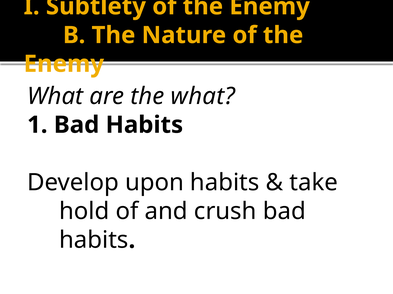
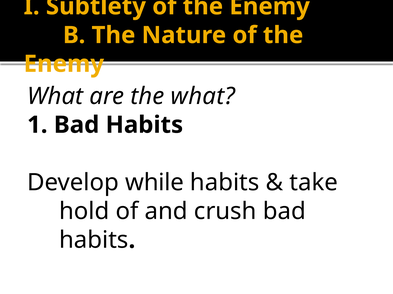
upon: upon -> while
